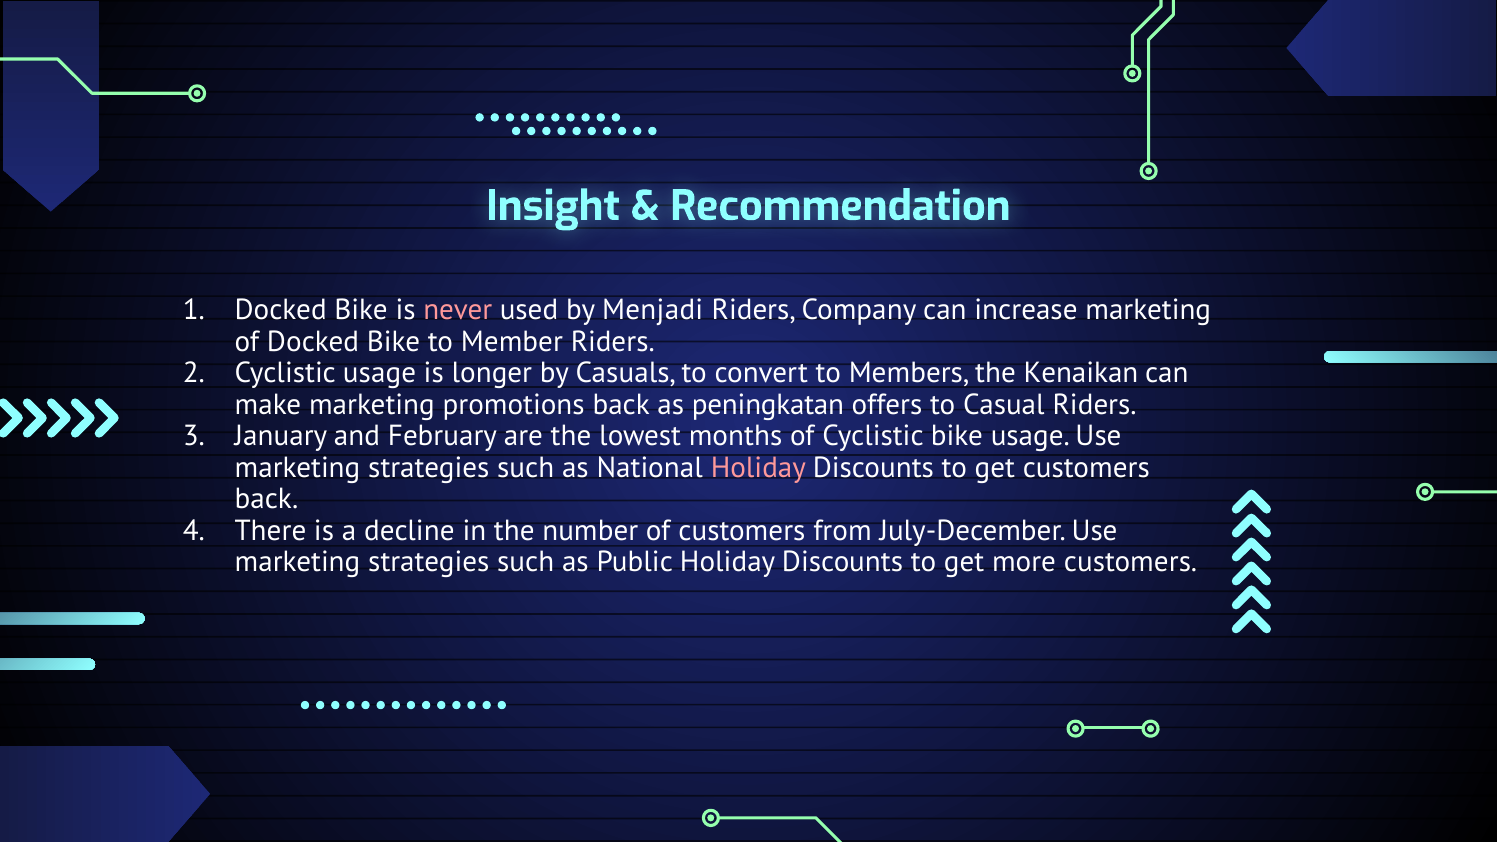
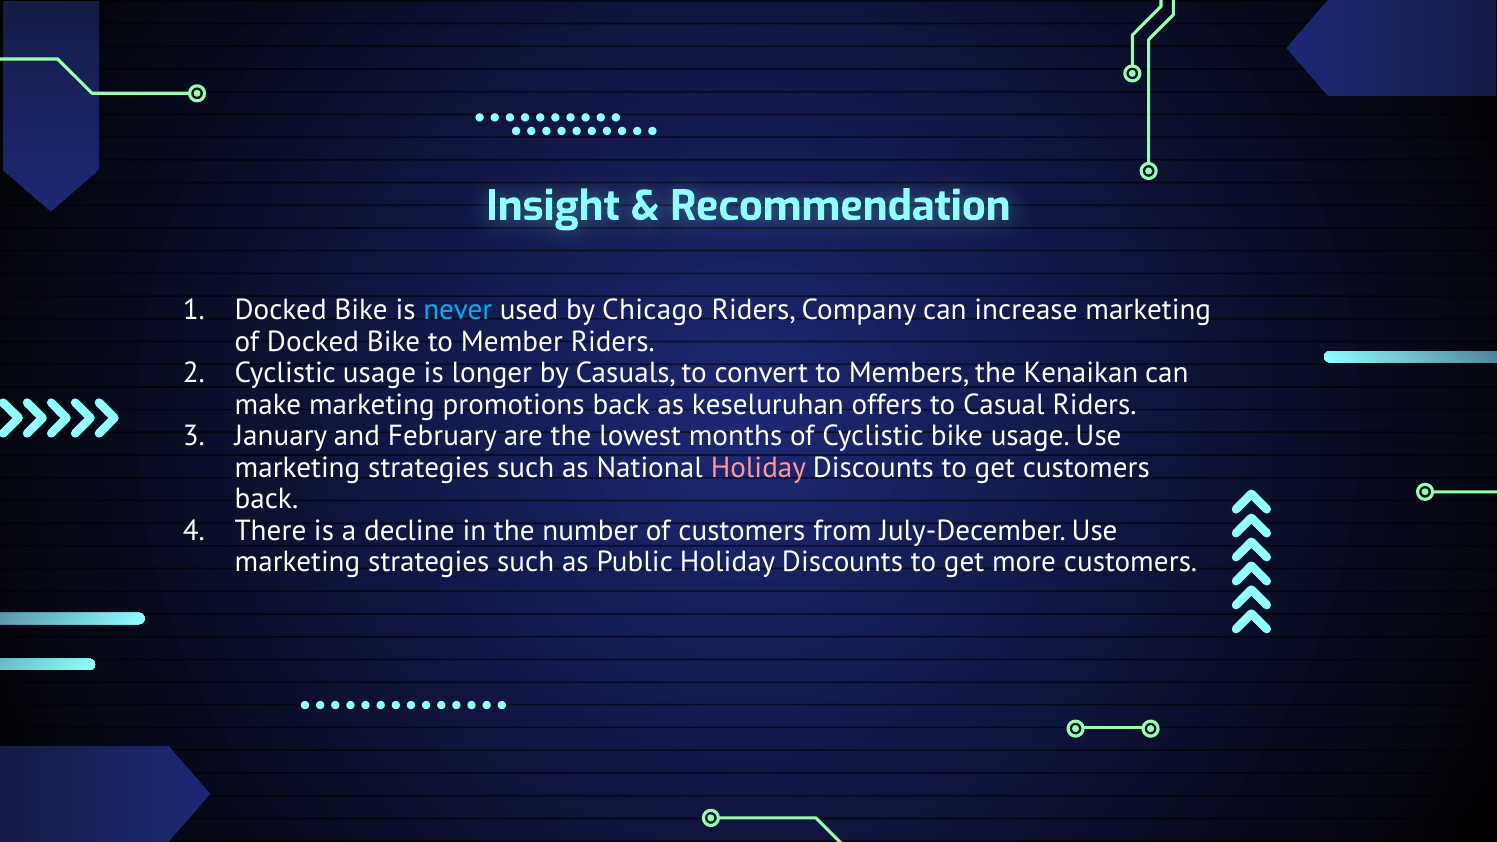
never colour: pink -> light blue
Menjadi: Menjadi -> Chicago
peningkatan: peningkatan -> keseluruhan
